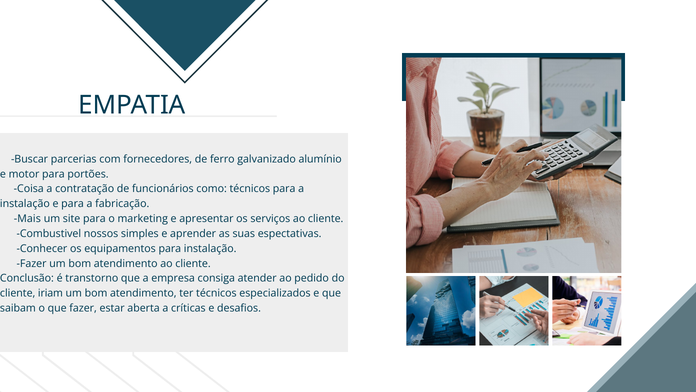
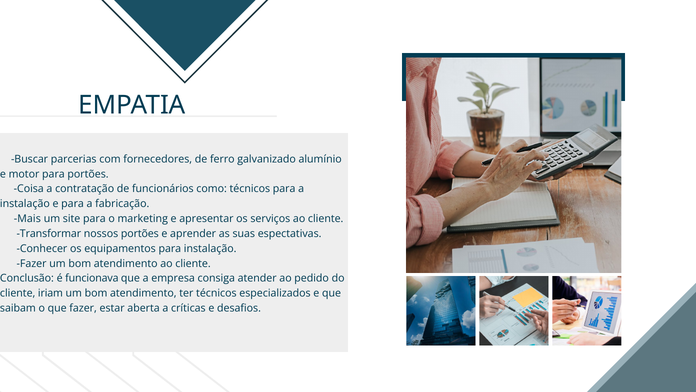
Combustivel: Combustivel -> Transformar
nossos simples: simples -> portões
transtorno: transtorno -> funcionava
